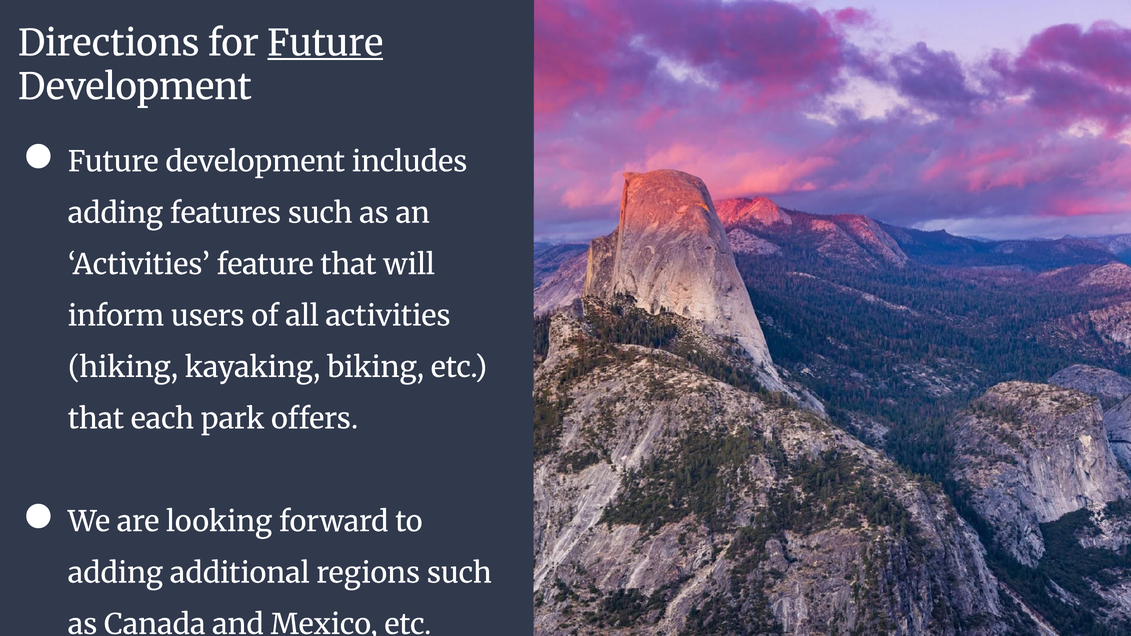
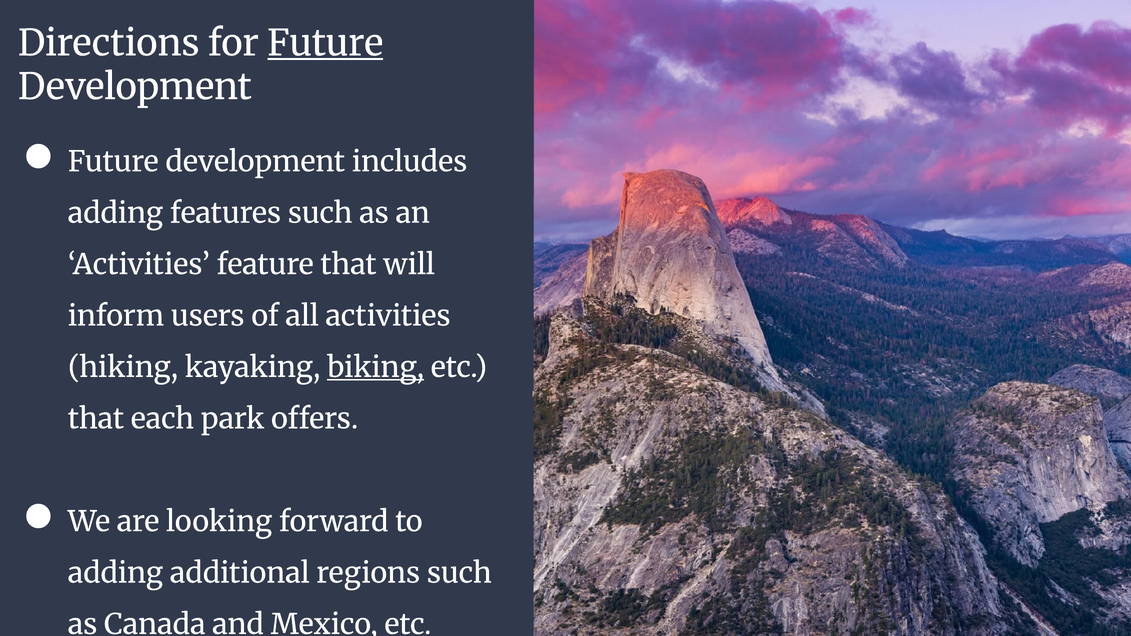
biking underline: none -> present
